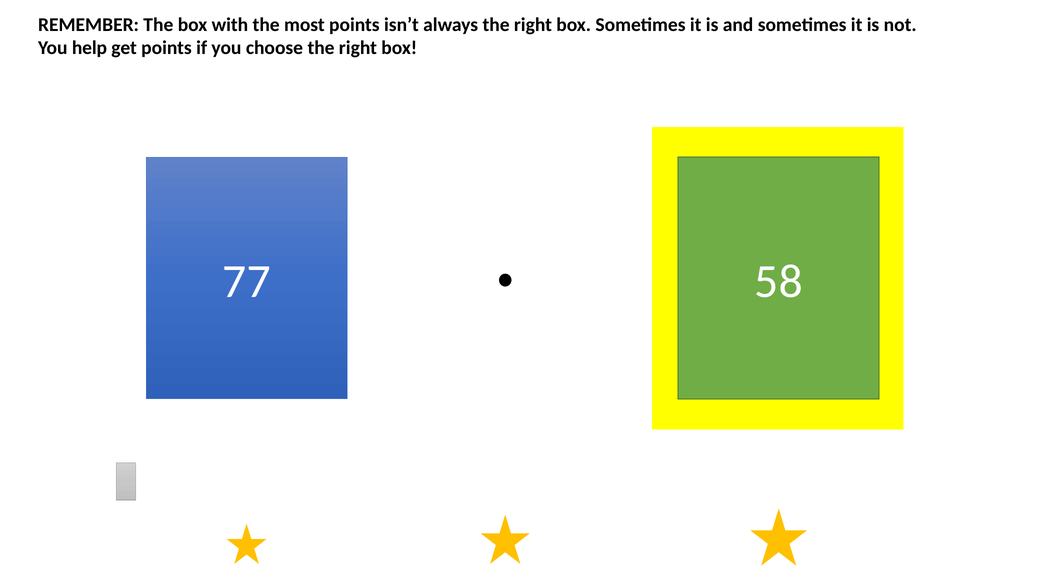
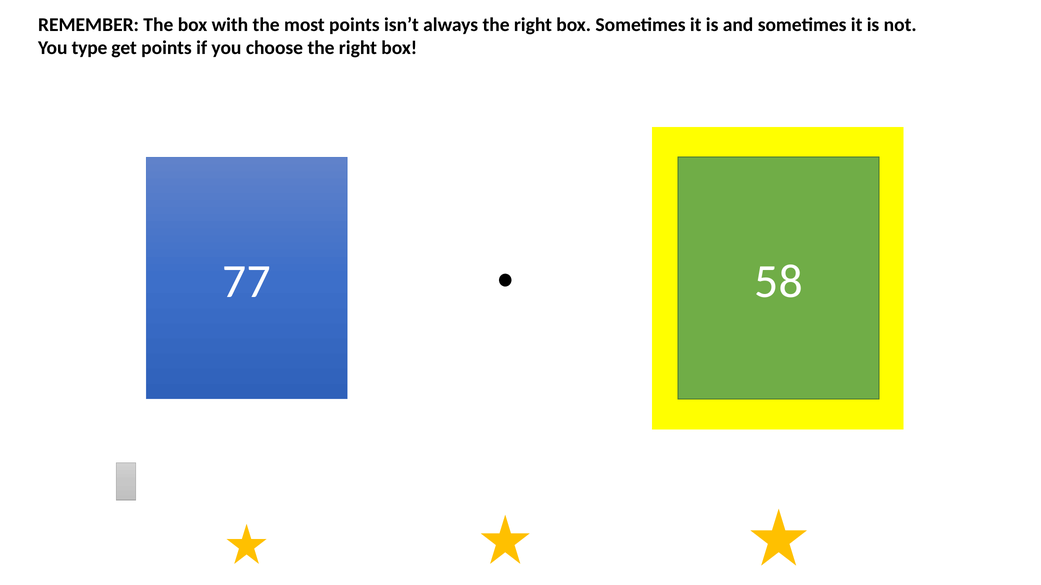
help: help -> type
